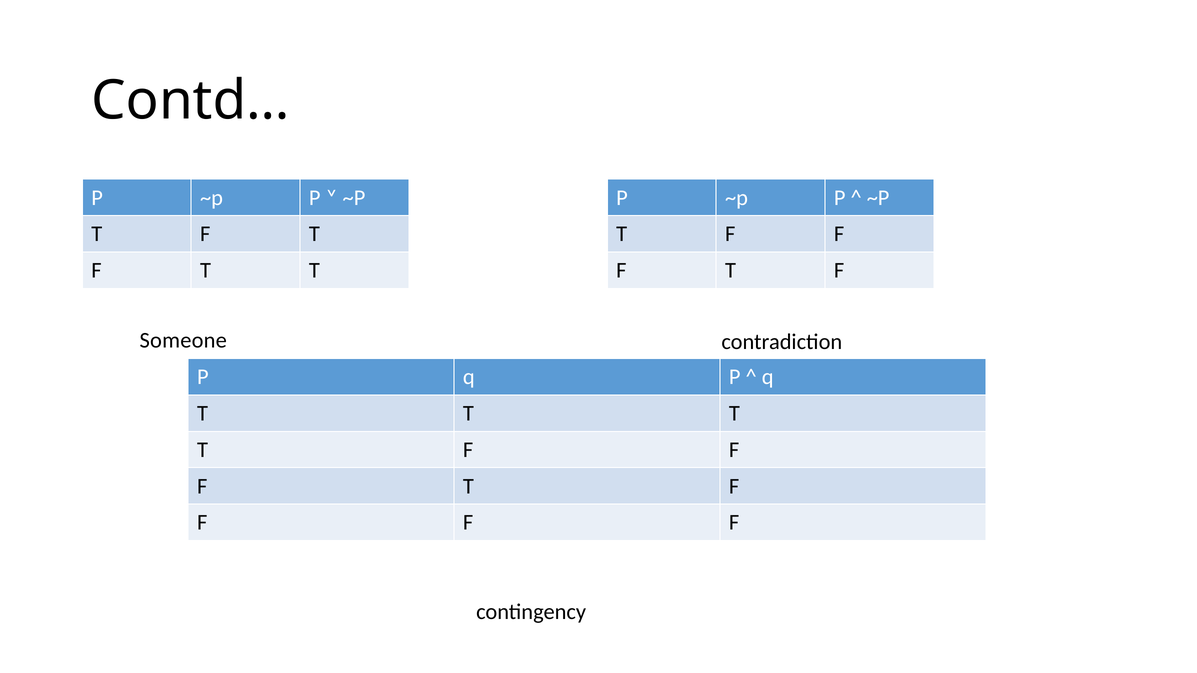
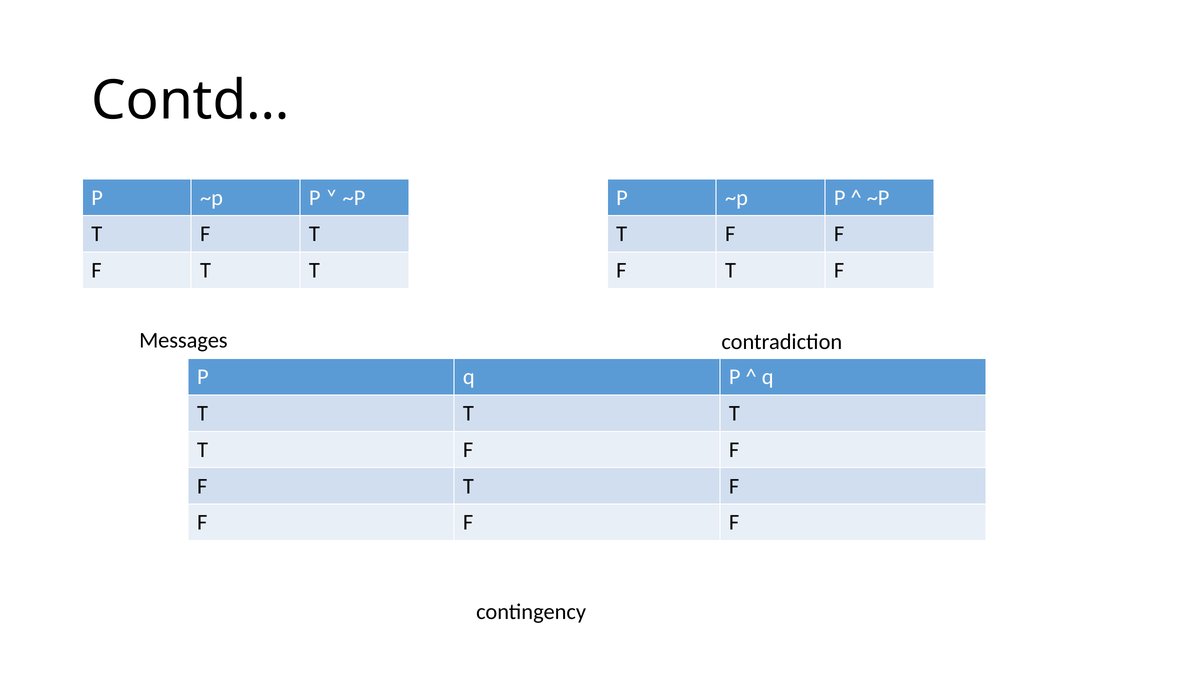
Someone: Someone -> Messages
